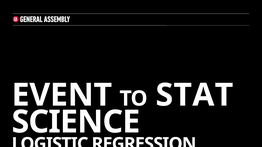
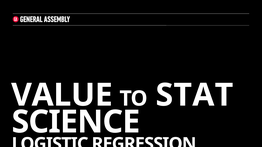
EVENT: EVENT -> VALUE
